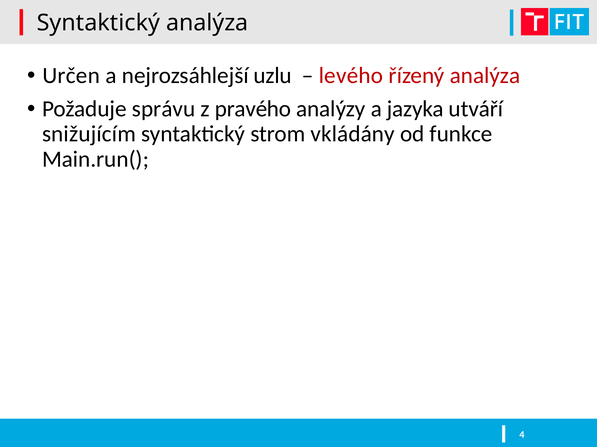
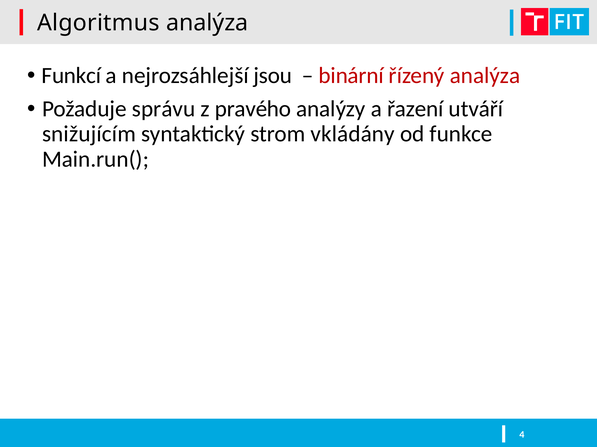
Syntaktický at (98, 23): Syntaktický -> Algoritmus
Určen: Určen -> Funkcí
uzlu: uzlu -> jsou
levého: levého -> binární
jazyka: jazyka -> řazení
